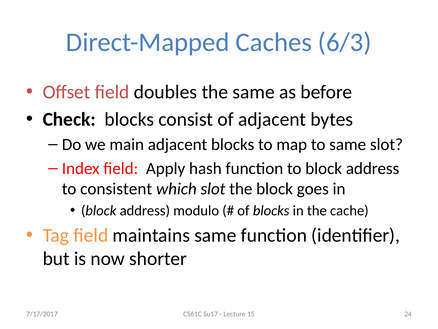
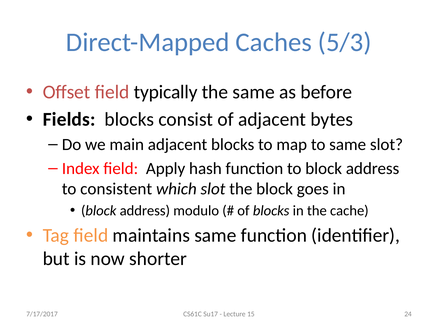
6/3: 6/3 -> 5/3
doubles: doubles -> typically
Check: Check -> Fields
